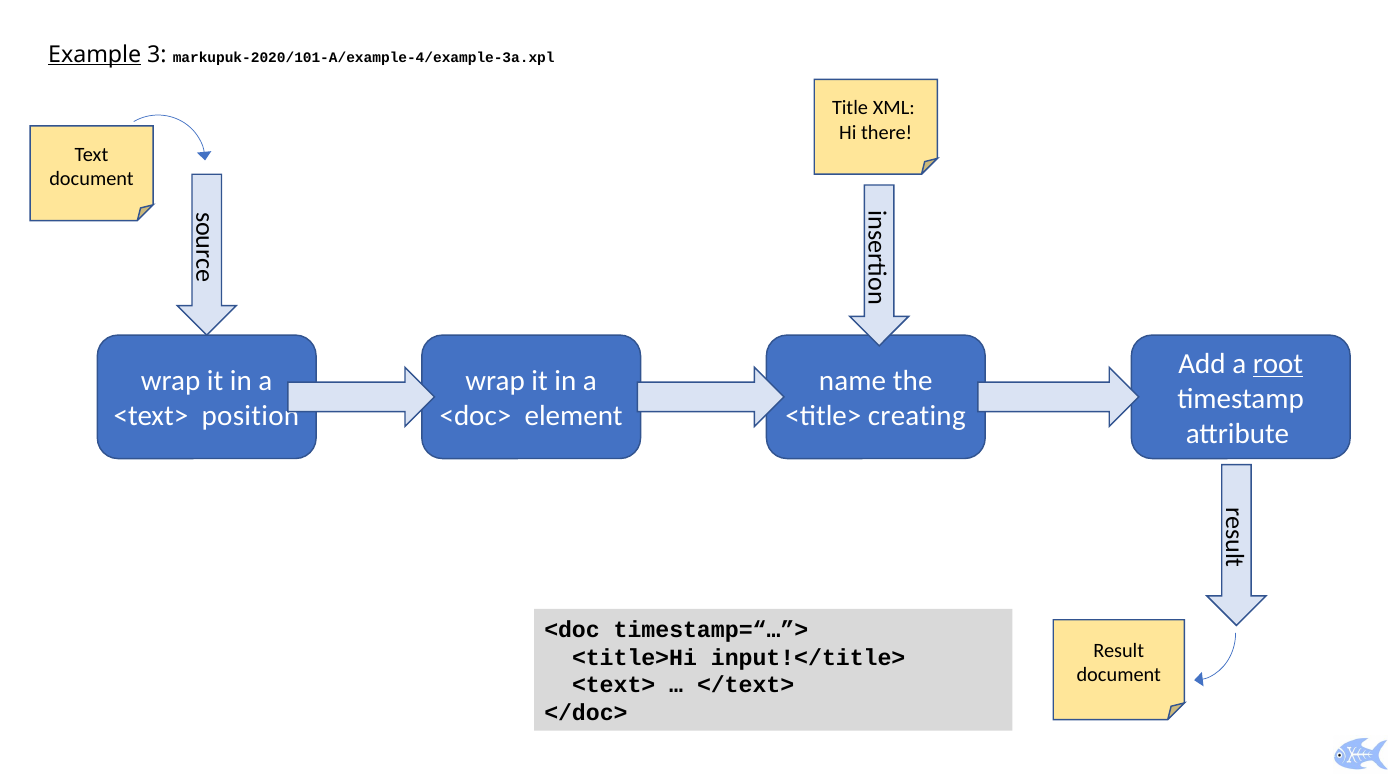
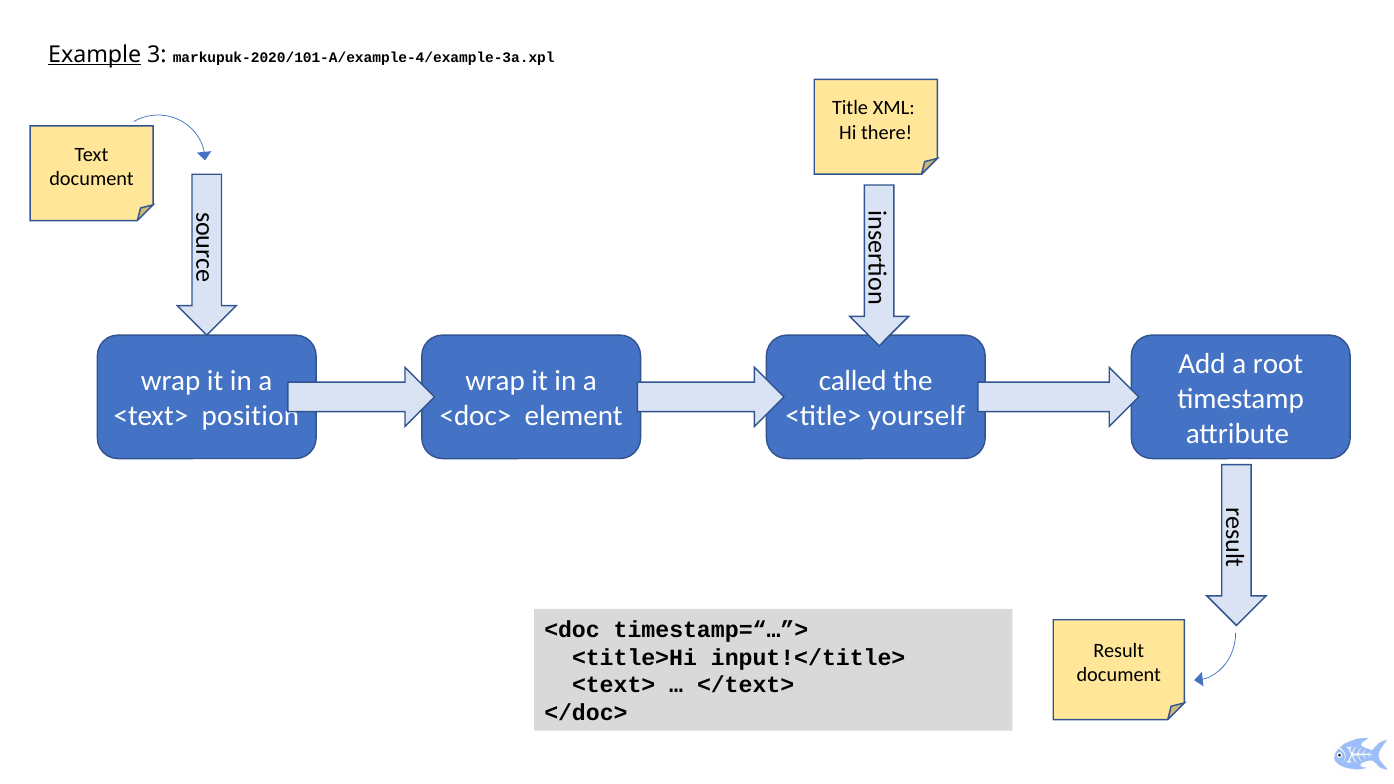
root underline: present -> none
name: name -> called
creating: creating -> yourself
